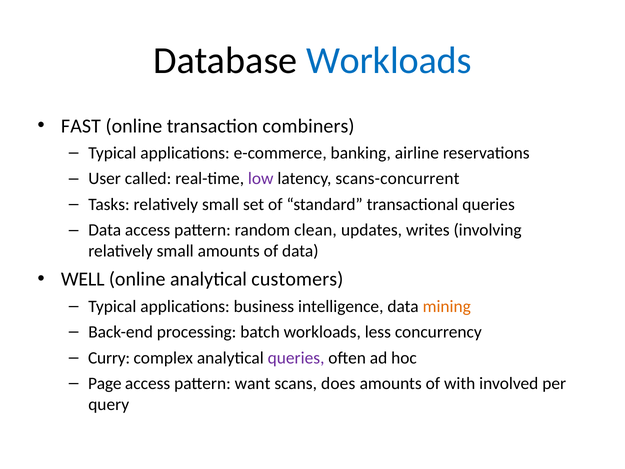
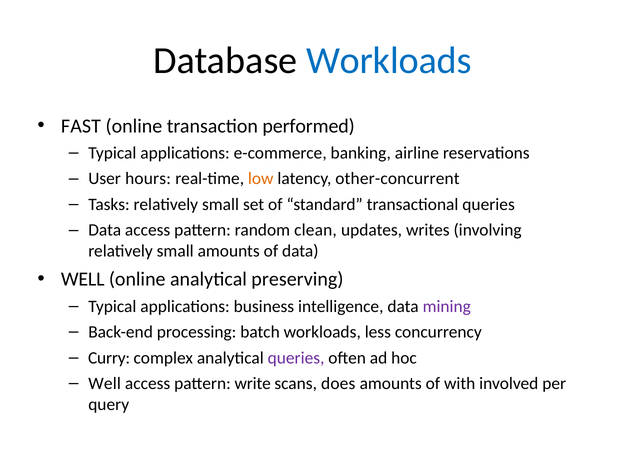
combiners: combiners -> performed
called: called -> hours
low colour: purple -> orange
scans-concurrent: scans-concurrent -> other-concurrent
customers: customers -> preserving
mining colour: orange -> purple
Page at (105, 383): Page -> Well
want: want -> write
